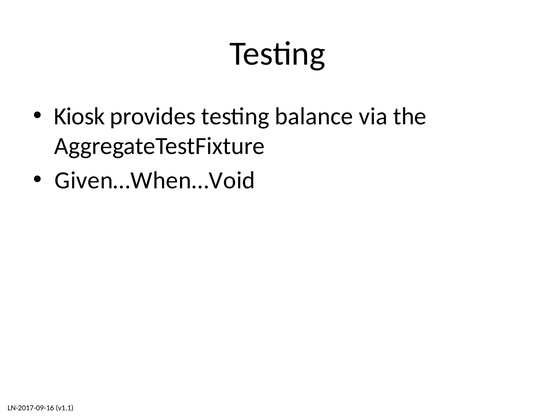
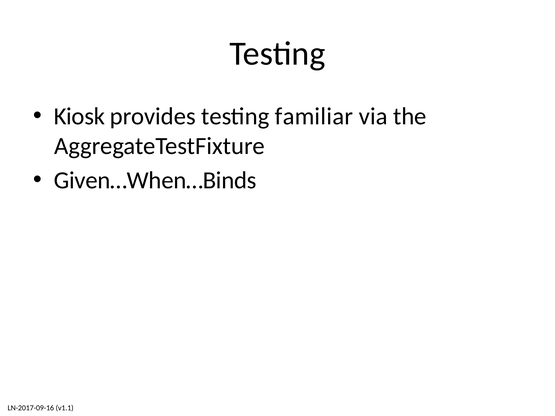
balance: balance -> familiar
Given…When…Void: Given…When…Void -> Given…When…Binds
